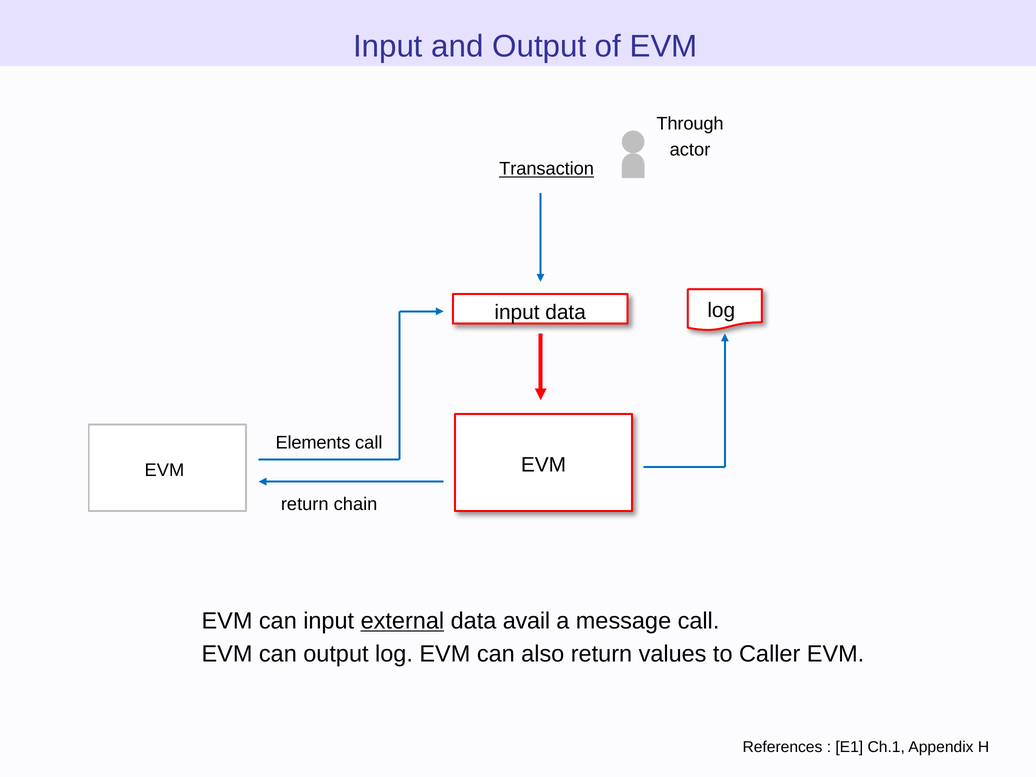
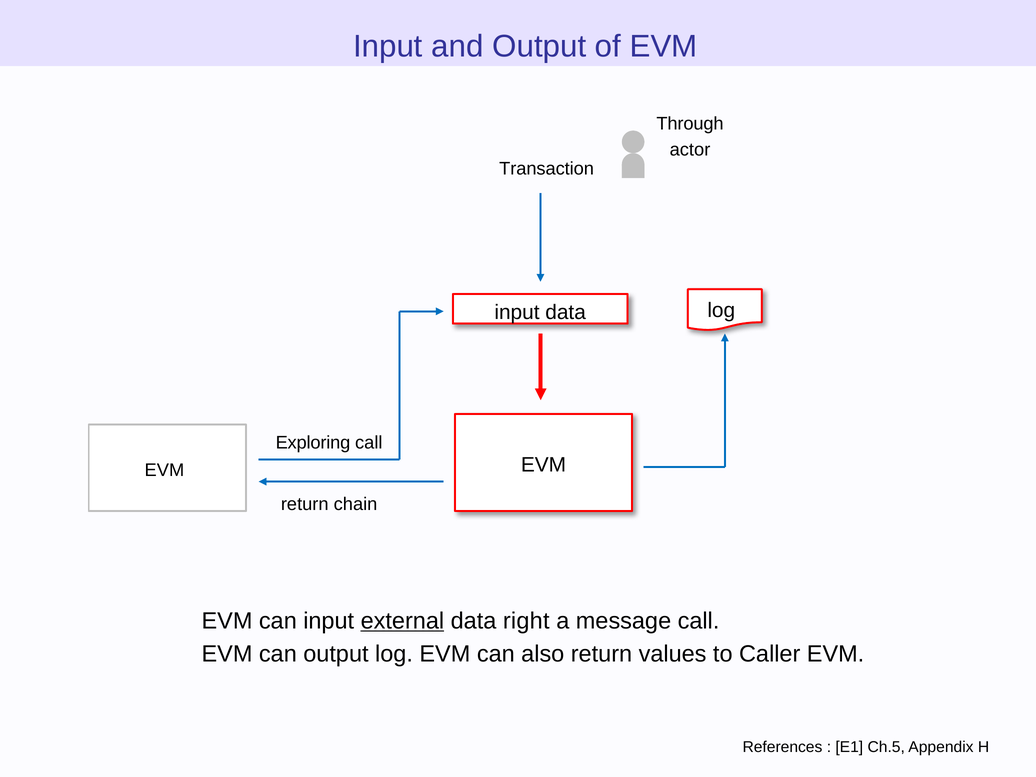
Transaction underline: present -> none
Elements: Elements -> Exploring
avail: avail -> right
Ch.1: Ch.1 -> Ch.5
